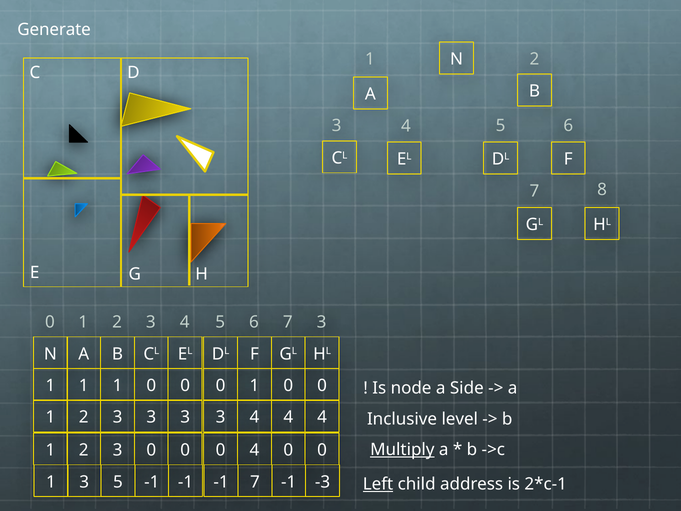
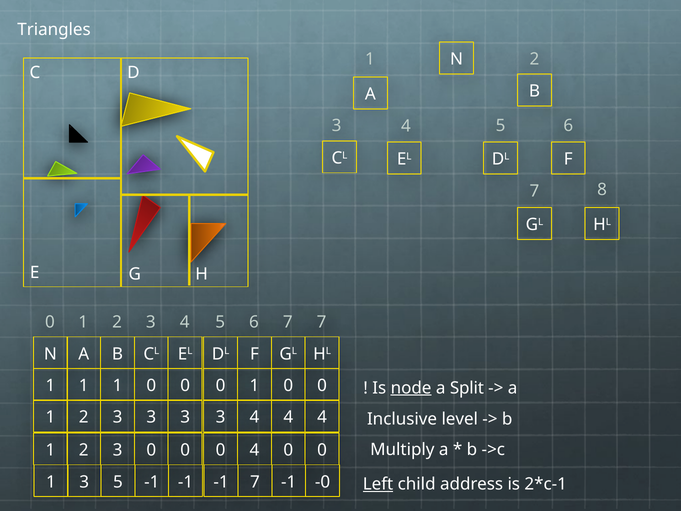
Generate: Generate -> Triangles
3 at (322, 322): 3 -> 7
node underline: none -> present
Side: Side -> Split
Multiply underline: present -> none
-3: -3 -> -0
